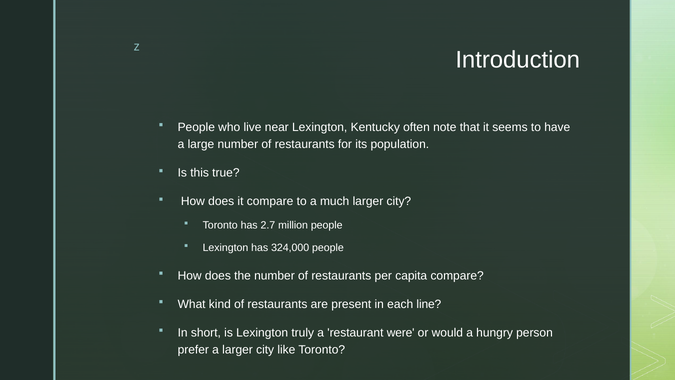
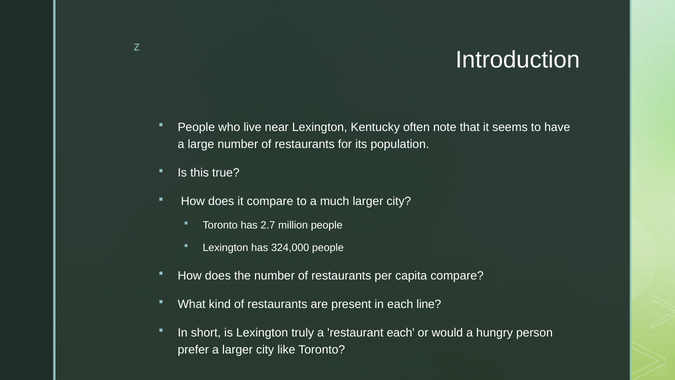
restaurant were: were -> each
